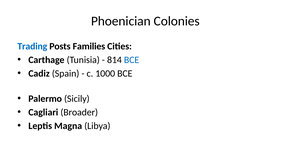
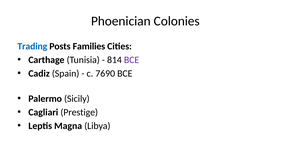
BCE at (132, 60) colour: blue -> purple
1000: 1000 -> 7690
Broader: Broader -> Prestige
